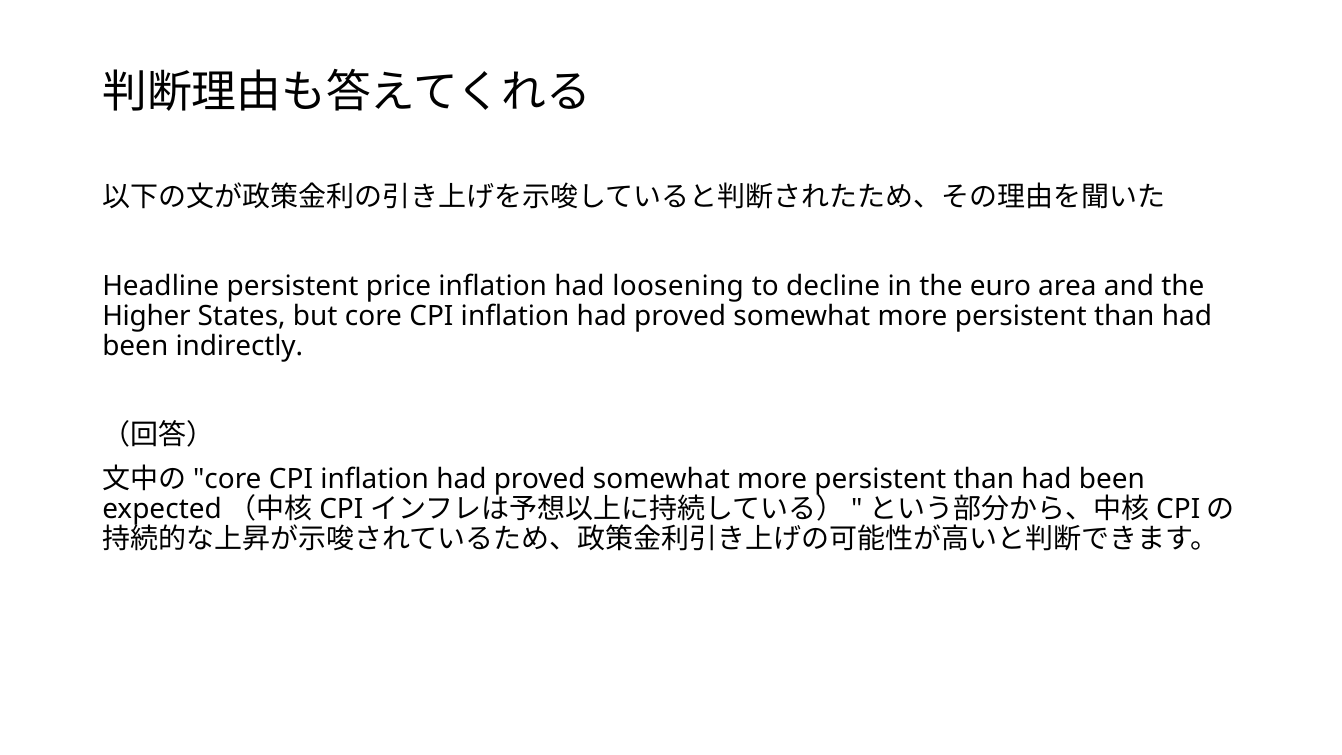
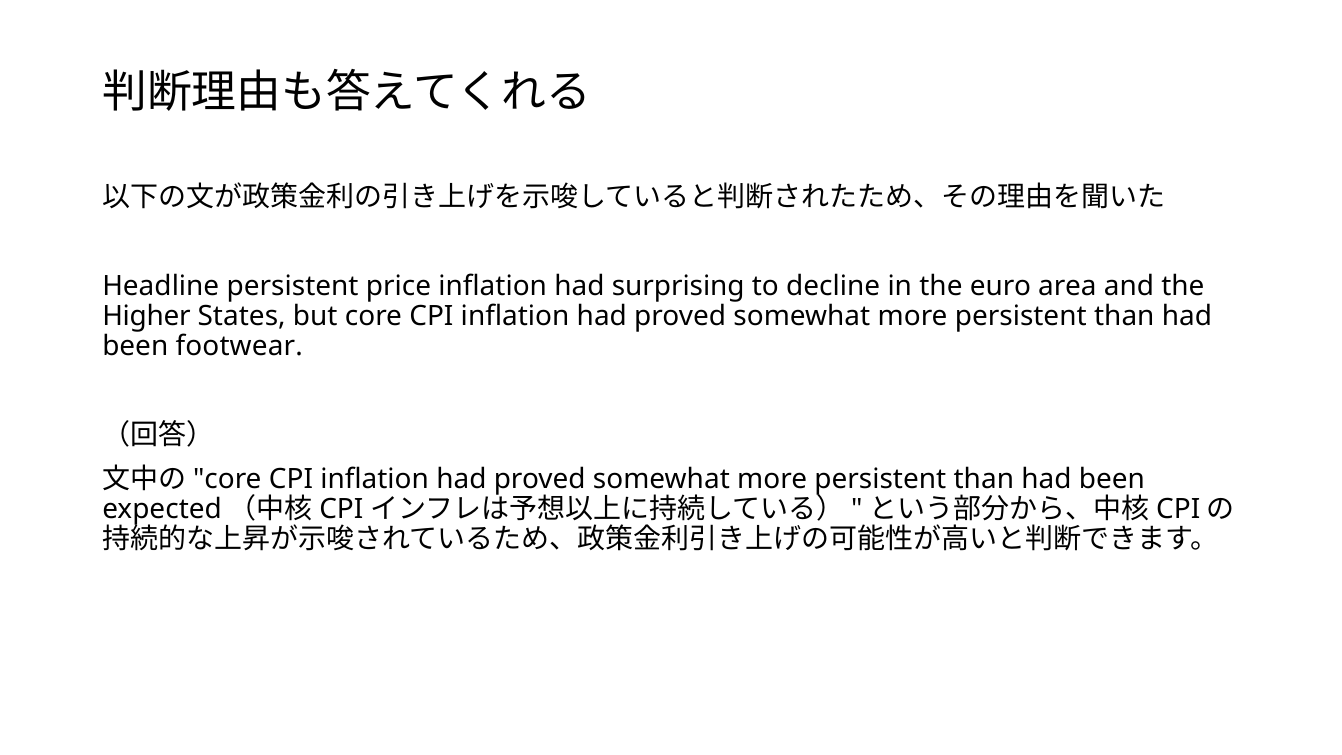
loosening: loosening -> surprising
indirectly: indirectly -> footwear
